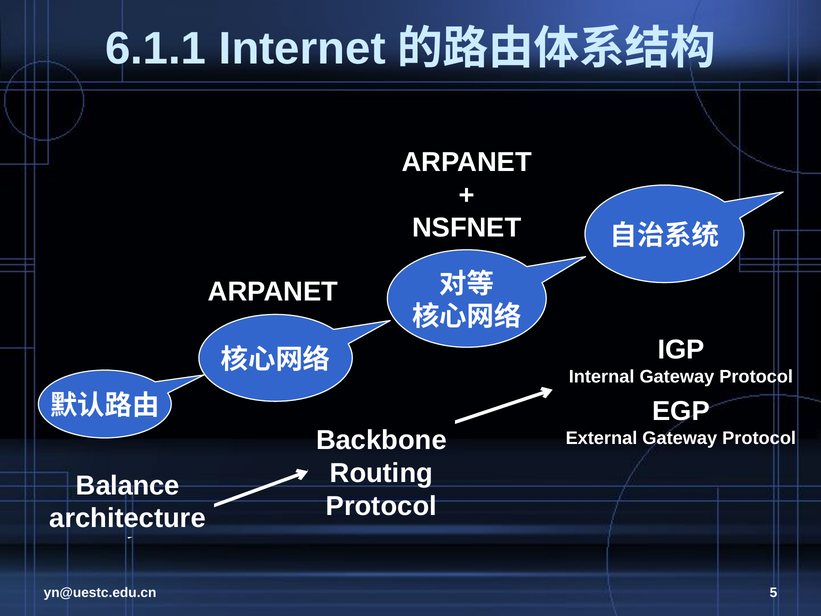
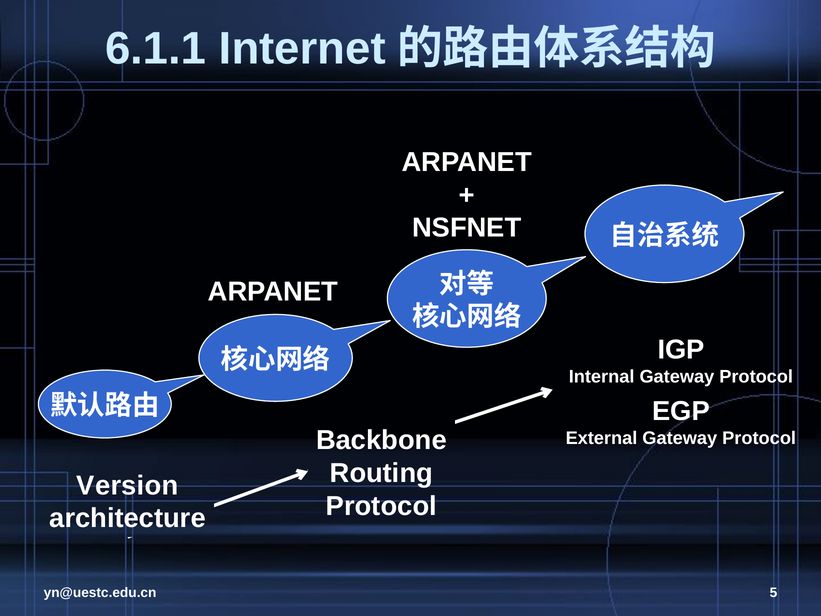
Balance: Balance -> Version
